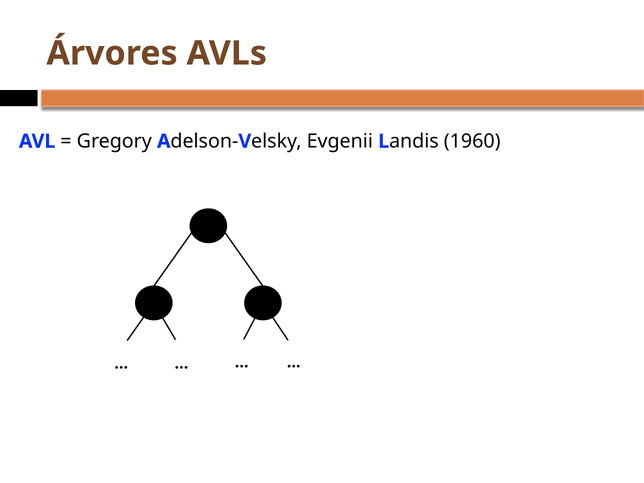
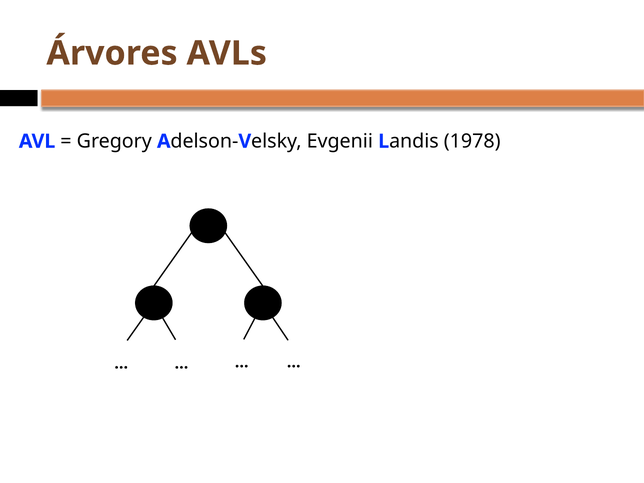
1960: 1960 -> 1978
